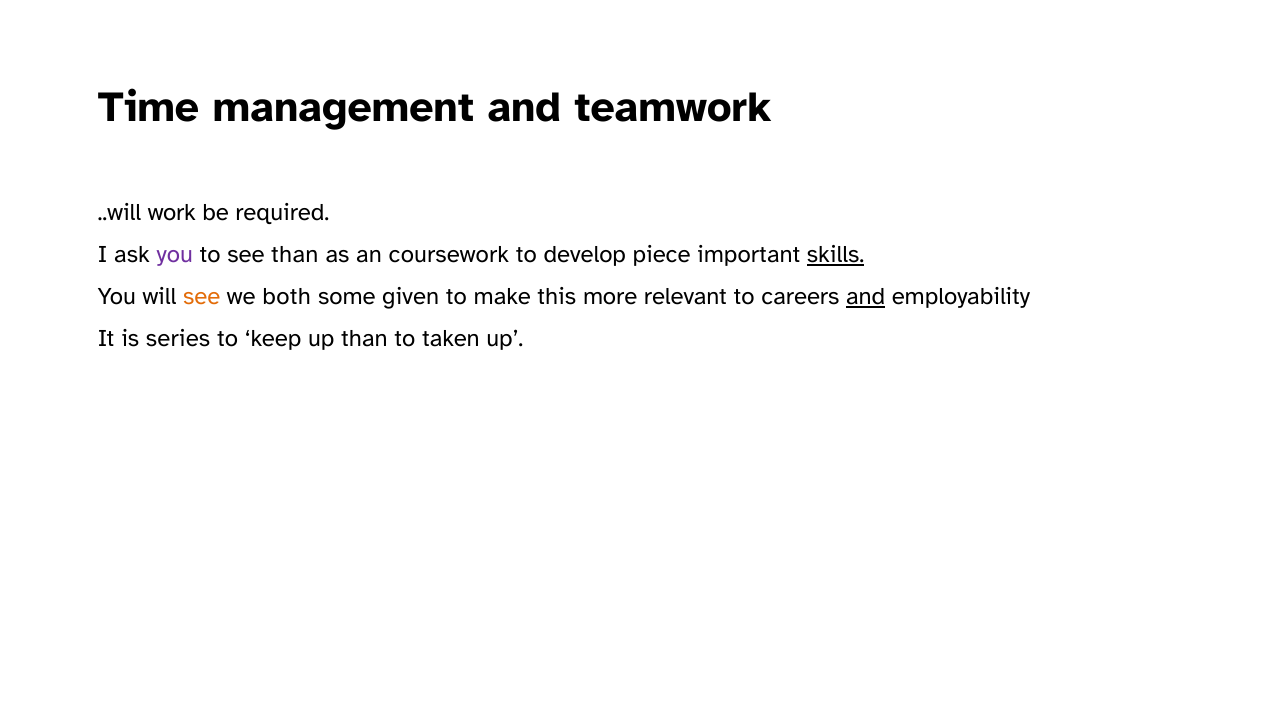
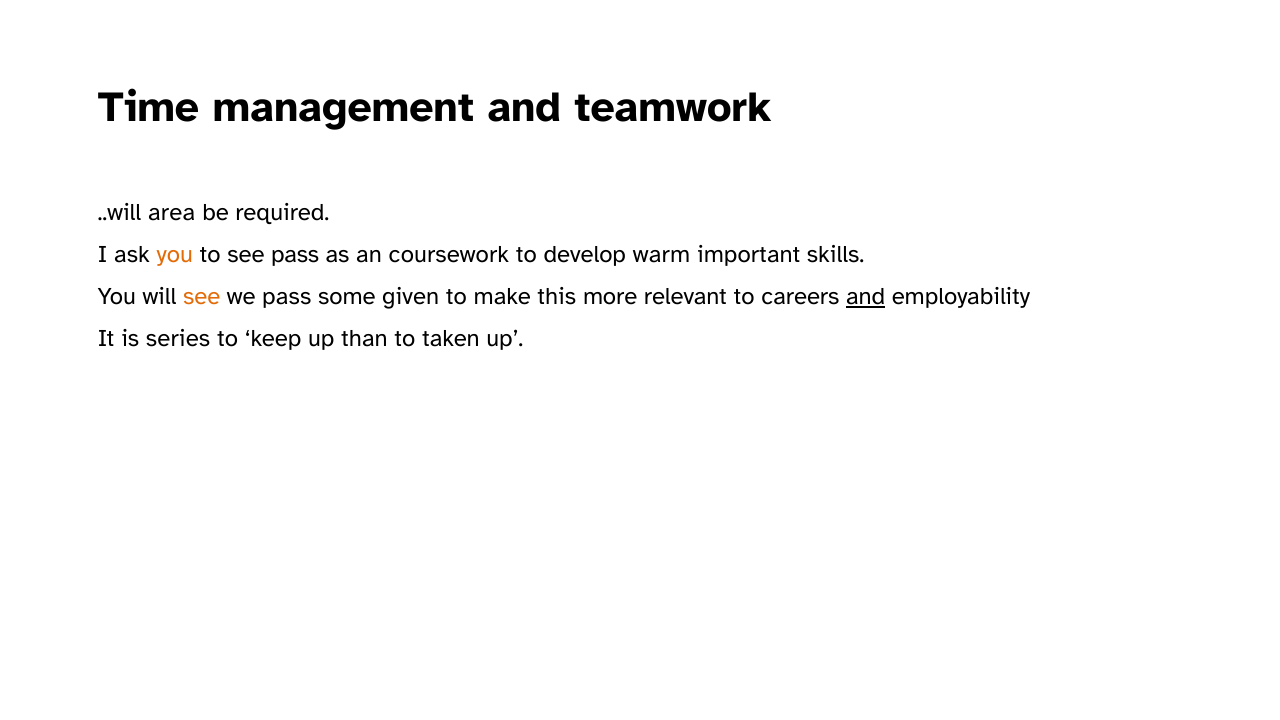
work: work -> area
you at (175, 255) colour: purple -> orange
see than: than -> pass
piece: piece -> warm
skills underline: present -> none
we both: both -> pass
